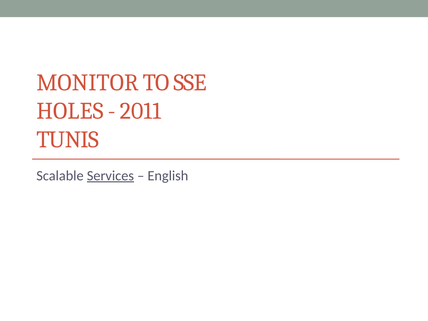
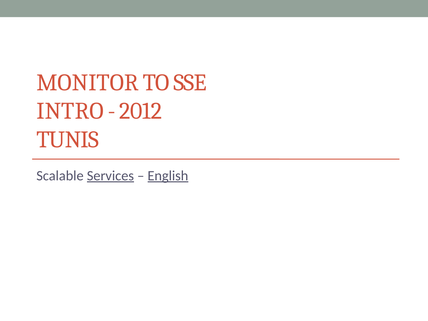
HOLES: HOLES -> INTRO
2011: 2011 -> 2012
English underline: none -> present
